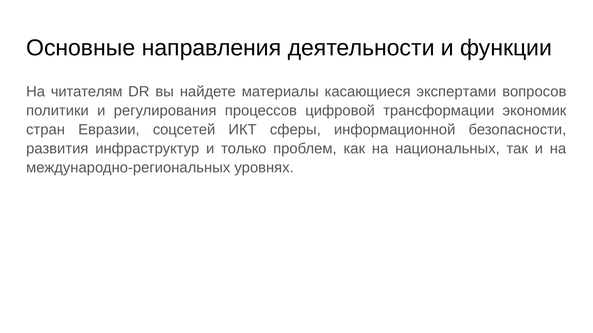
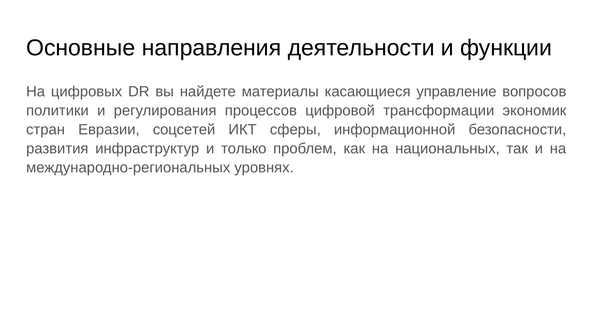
читателям: читателям -> цифровых
экспертами: экспертами -> управление
